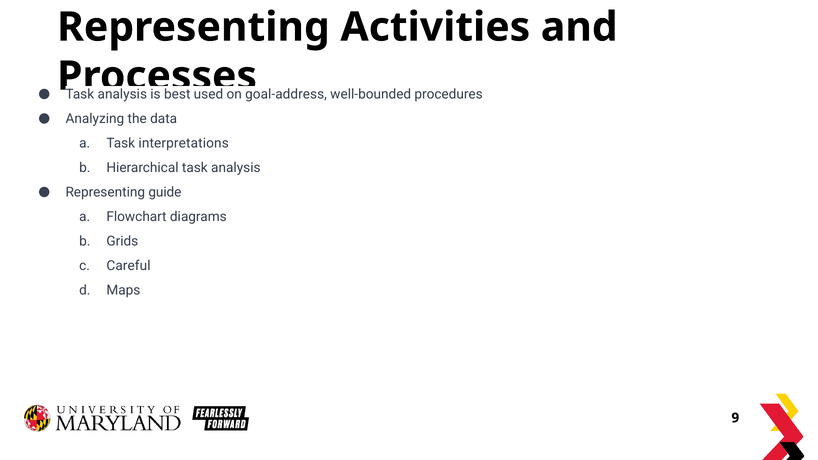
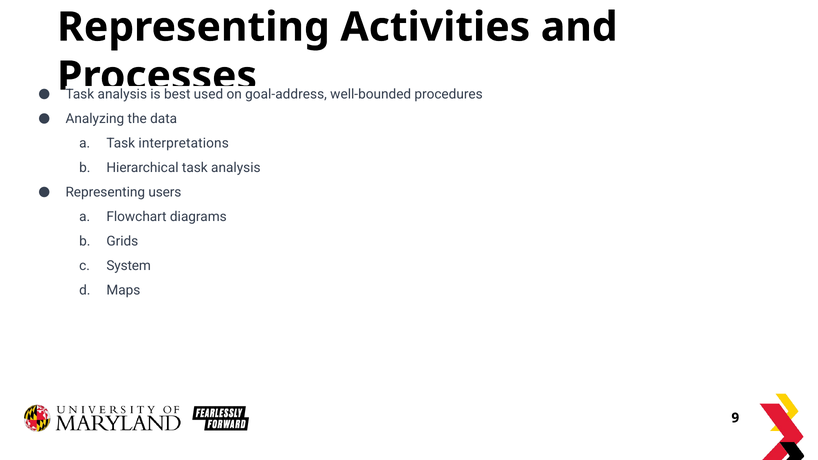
guide: guide -> users
Careful: Careful -> System
